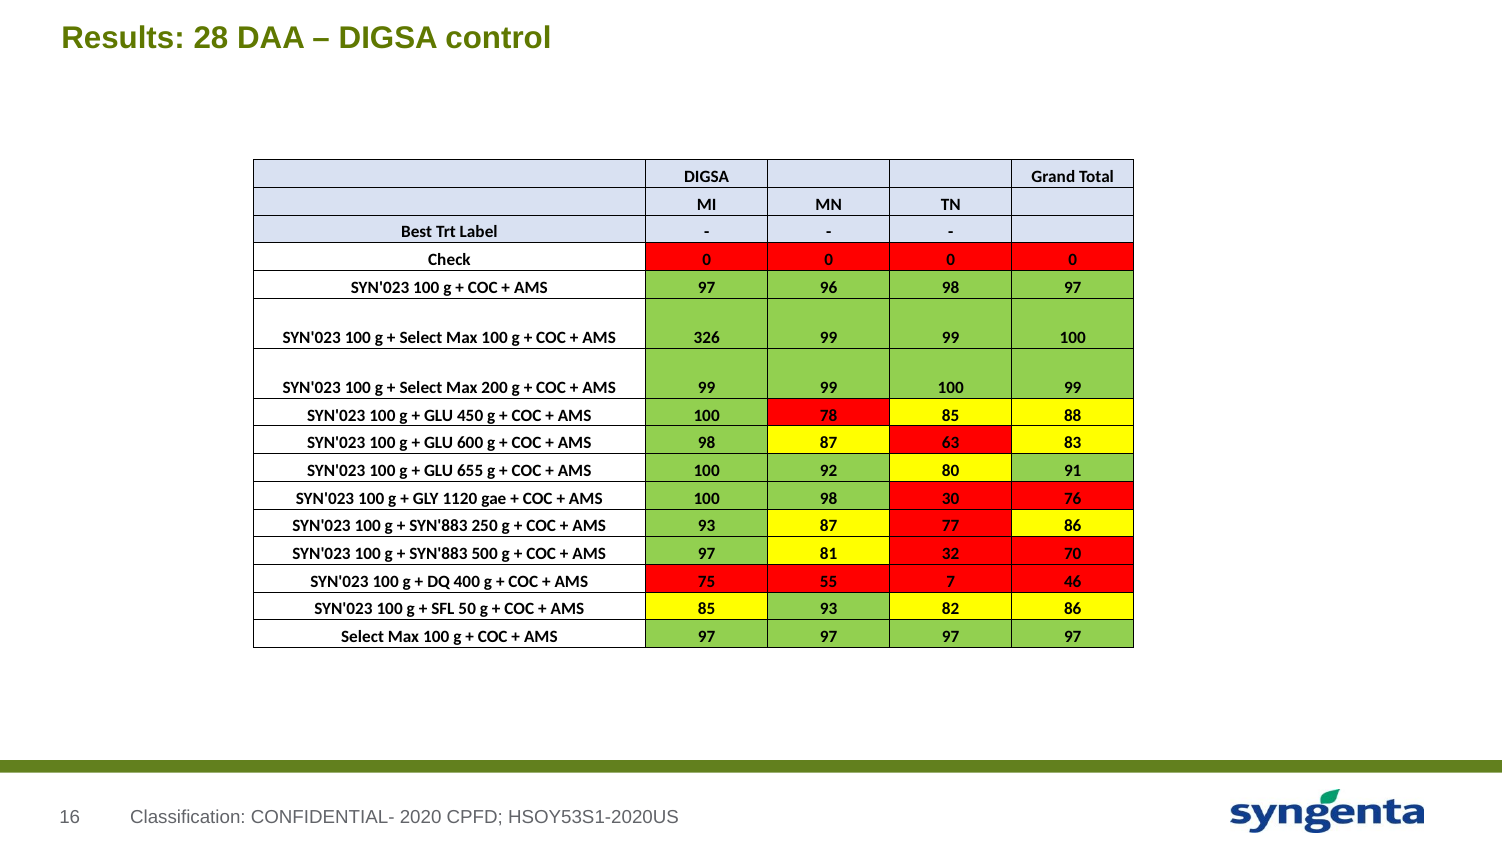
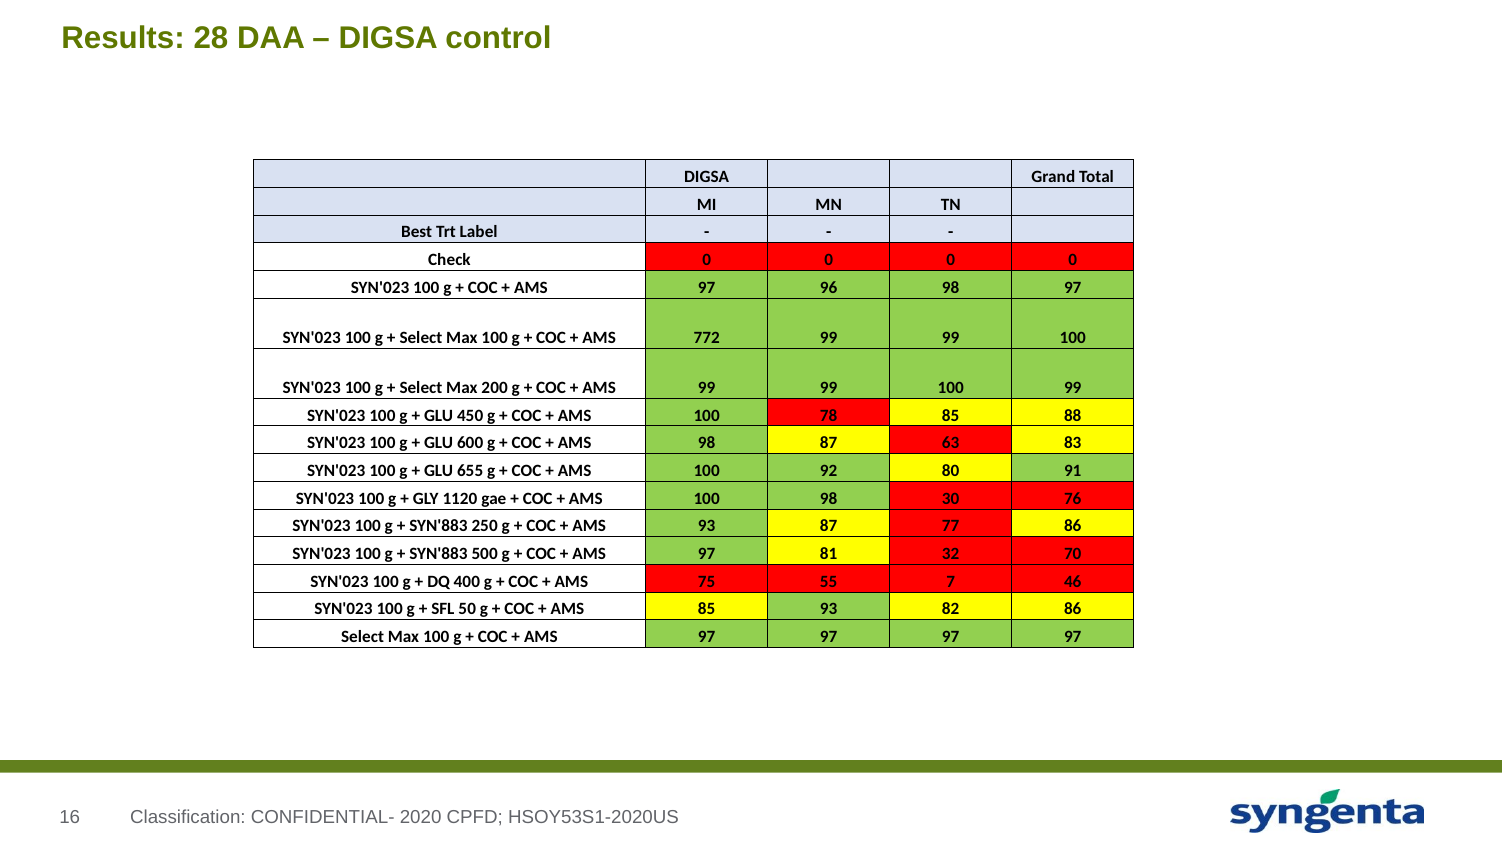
326: 326 -> 772
